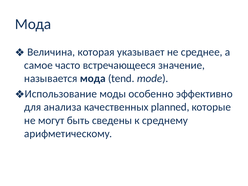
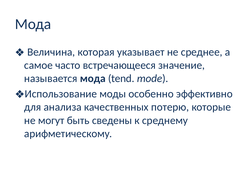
planned: planned -> потерю
